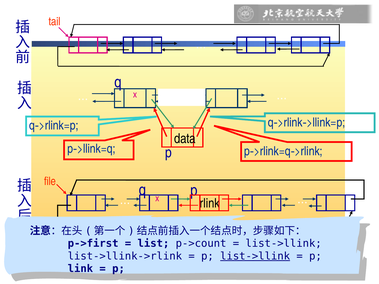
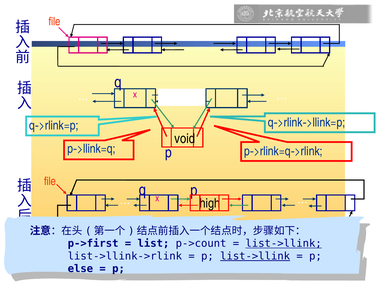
tail at (54, 22): tail -> file
data: data -> void
rlink: rlink -> high
list->llink at (284, 244) underline: none -> present
link: link -> else
